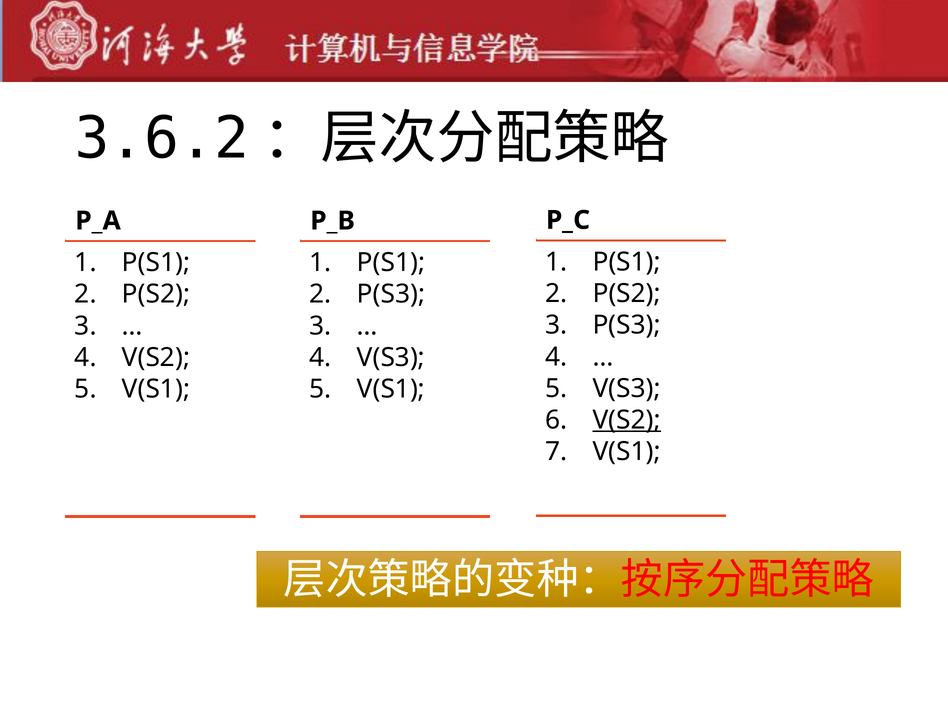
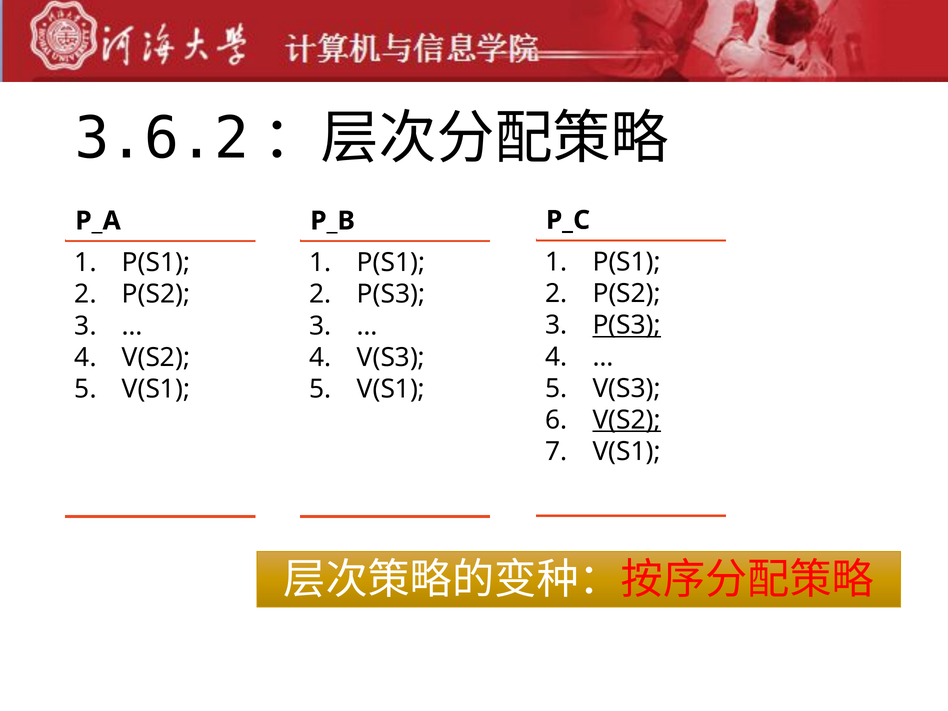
P(S3 at (627, 325) underline: none -> present
